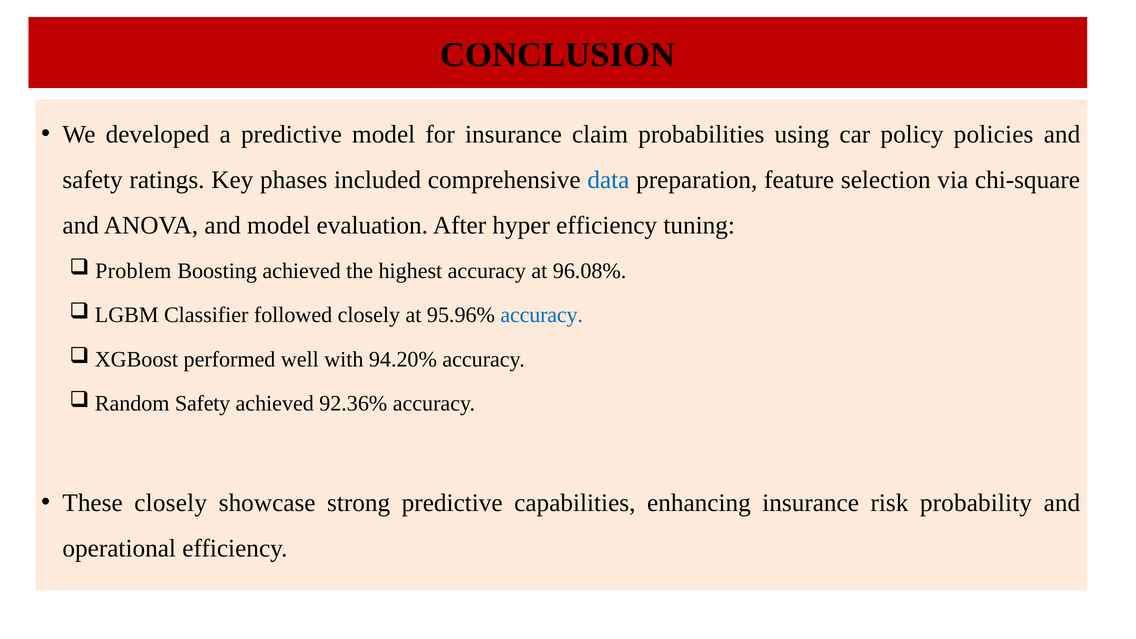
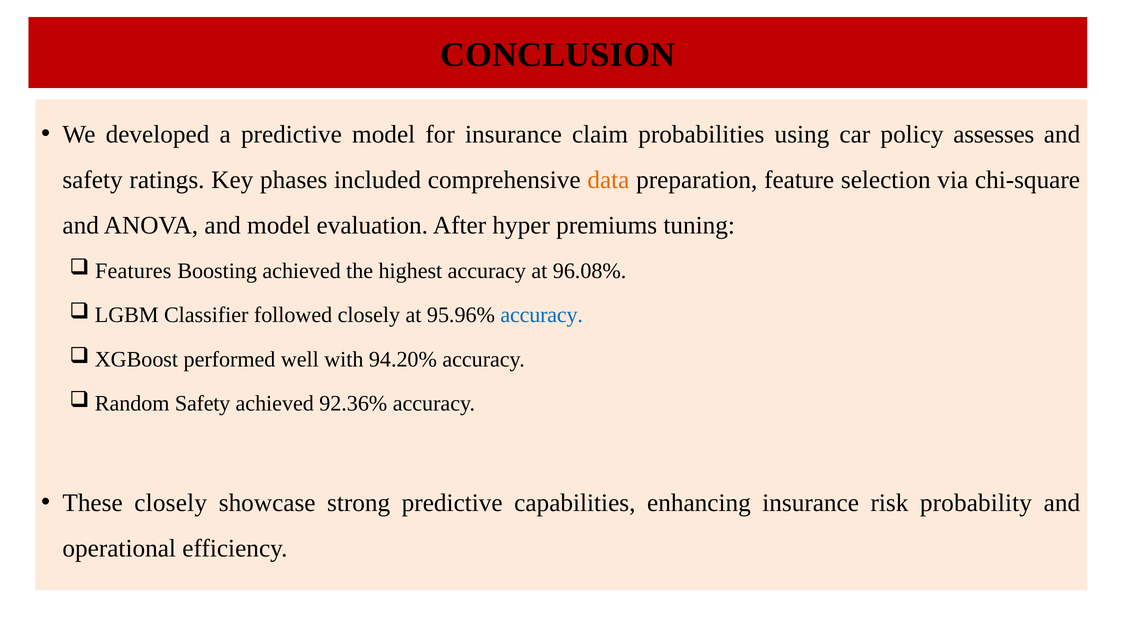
policies: policies -> assesses
data colour: blue -> orange
hyper efficiency: efficiency -> premiums
Problem: Problem -> Features
